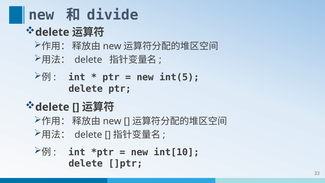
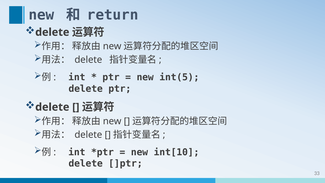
divide: divide -> return
